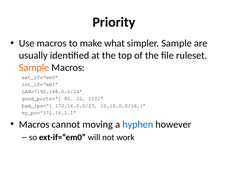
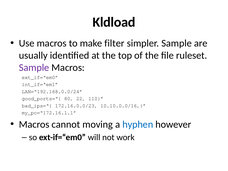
Priority: Priority -> Kldload
what: what -> filter
Sample at (34, 68) colour: orange -> purple
